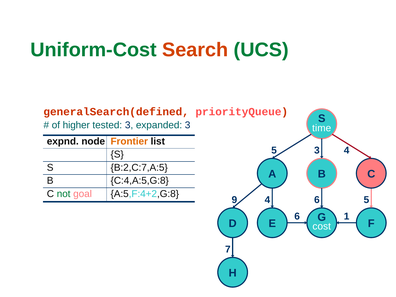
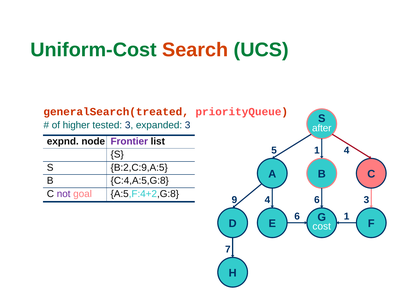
generalSearch(defined: generalSearch(defined -> generalSearch(treated
time: time -> after
Frontier colour: orange -> purple
5 3: 3 -> 1
B:2,C:7,A:5: B:2,C:7,A:5 -> B:2,C:9,A:5
not colour: green -> purple
6 5: 5 -> 3
